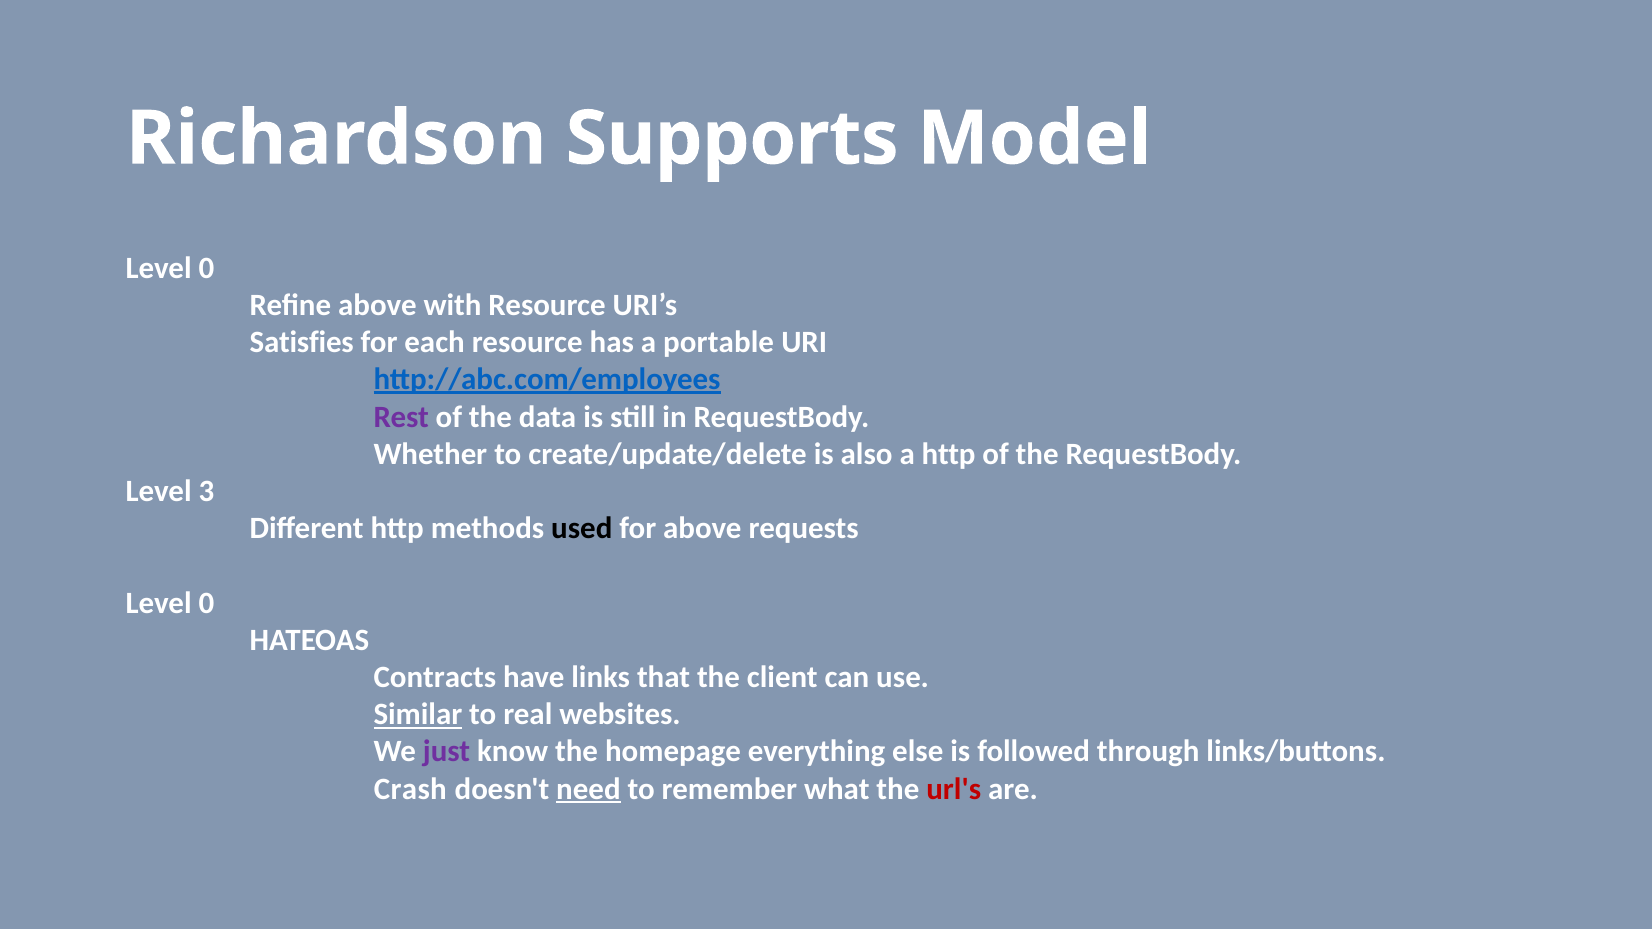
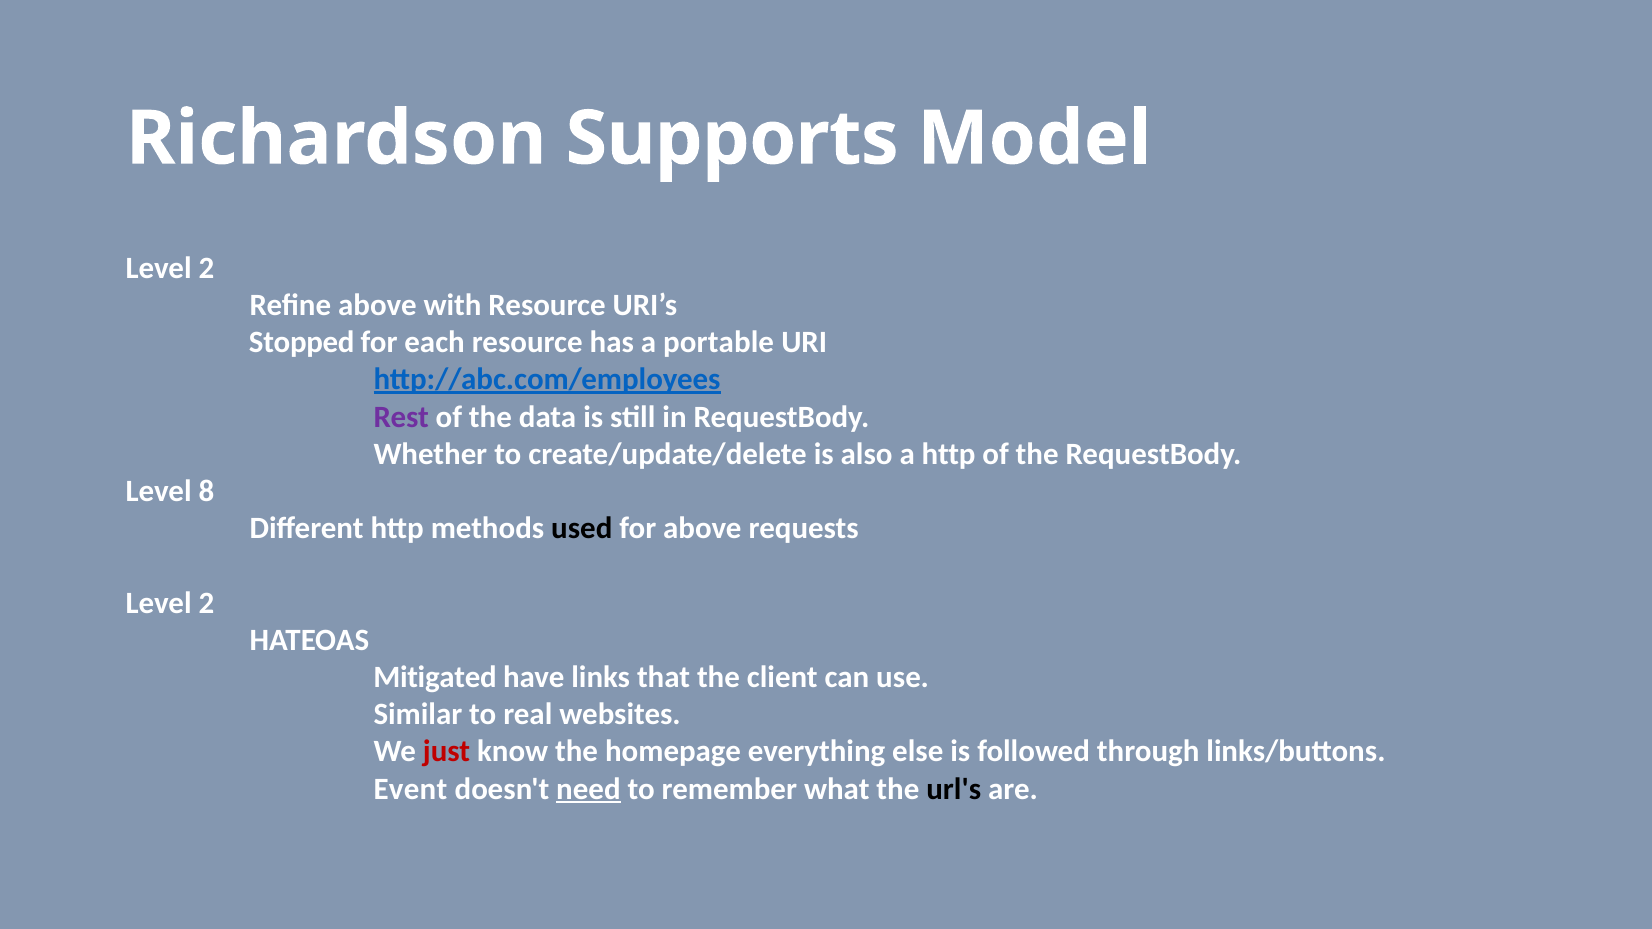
0 at (207, 268): 0 -> 2
Satisfies: Satisfies -> Stopped
3: 3 -> 8
0 at (207, 603): 0 -> 2
Contracts: Contracts -> Mitigated
Similar underline: present -> none
just colour: purple -> red
Crash: Crash -> Event
url's colour: red -> black
